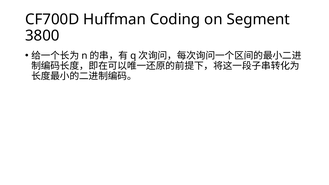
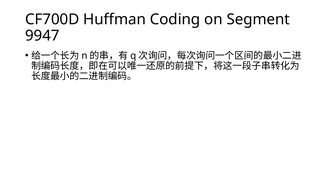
3800: 3800 -> 9947
